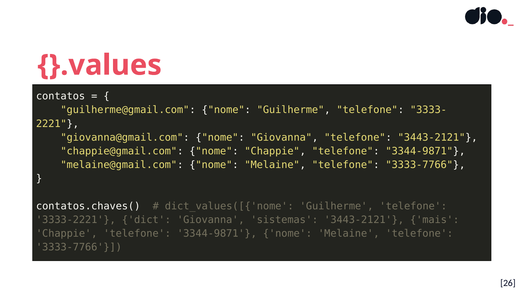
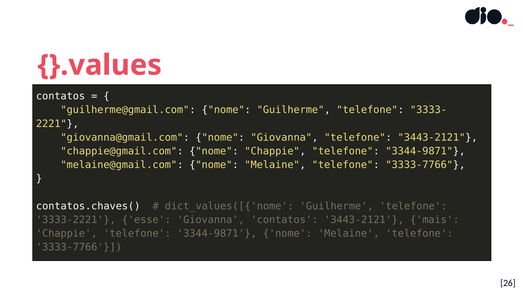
dict: dict -> esse
Giovanna sistemas: sistemas -> contatos
